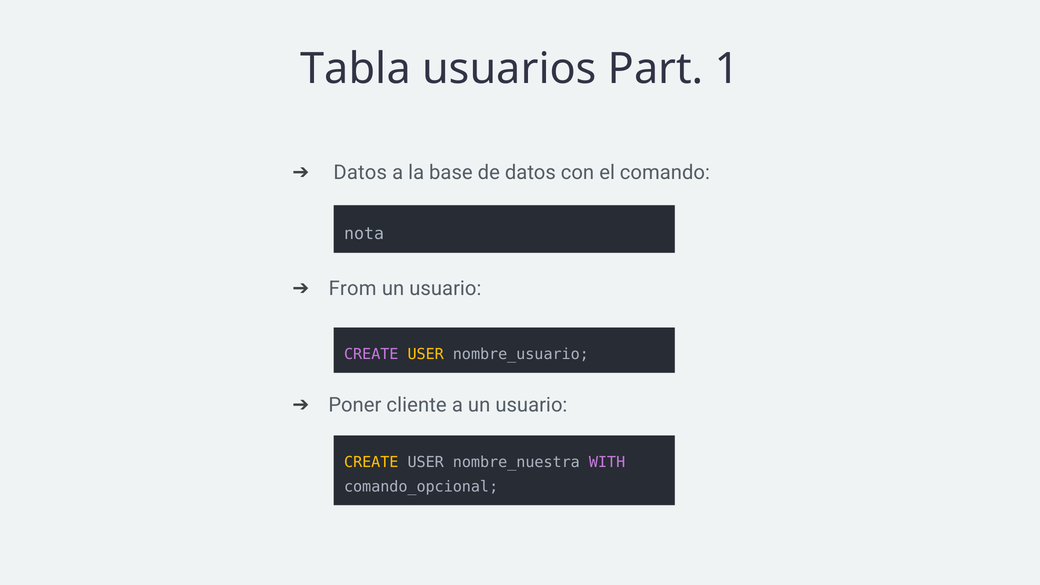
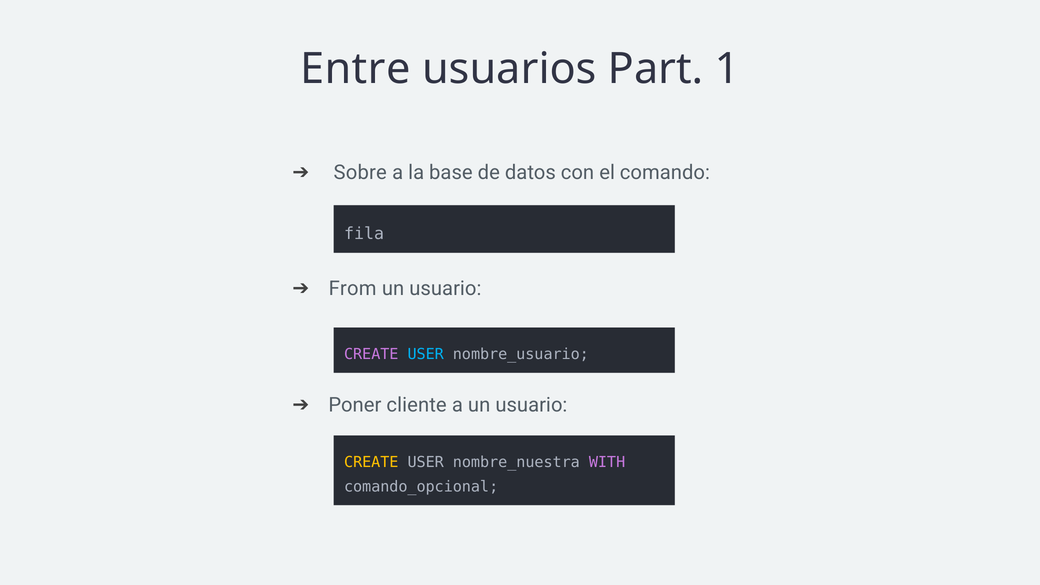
Tabla: Tabla -> Entre
Datos at (360, 173): Datos -> Sobre
nota: nota -> fila
USER at (426, 354) colour: yellow -> light blue
